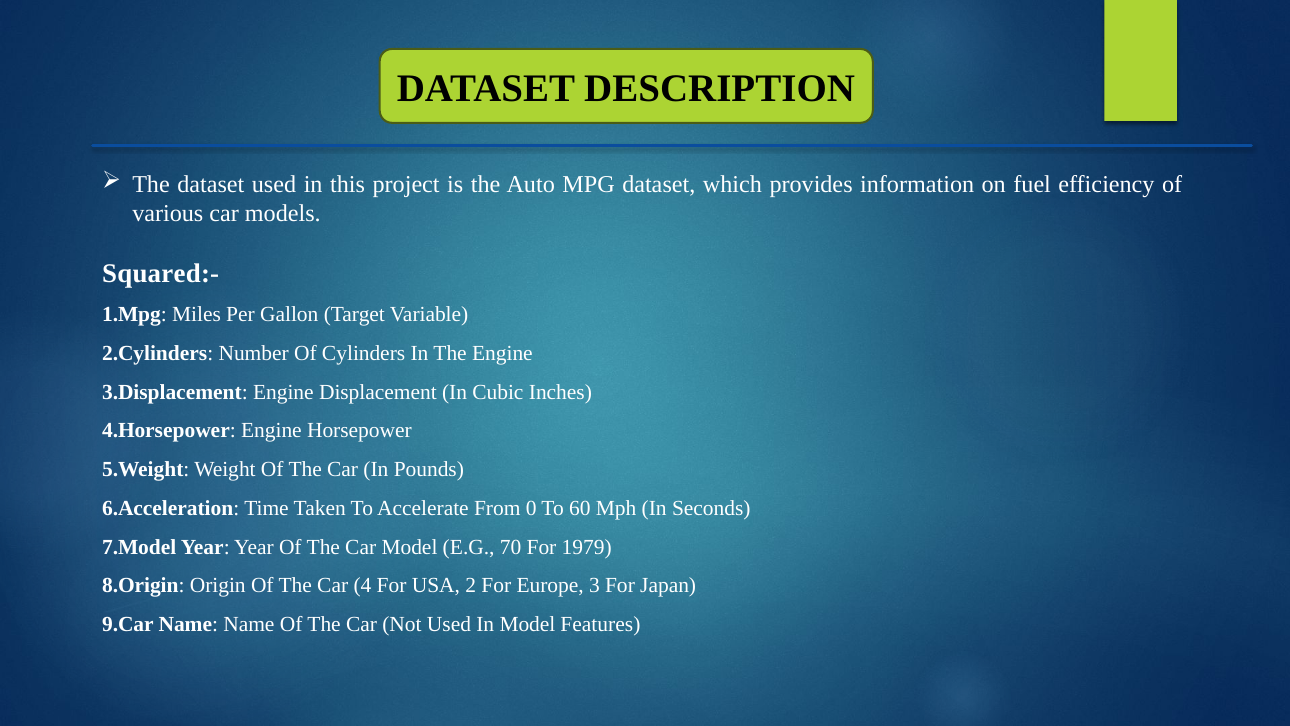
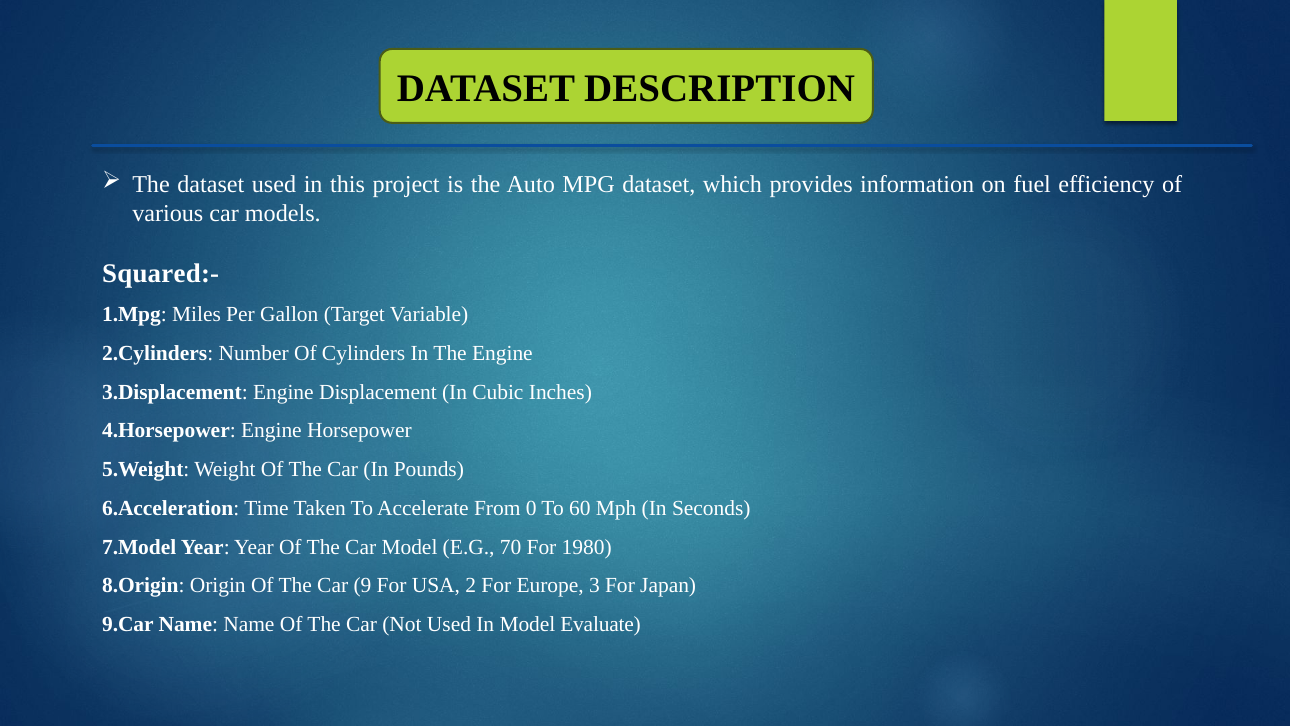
1979: 1979 -> 1980
4: 4 -> 9
Features: Features -> Evaluate
